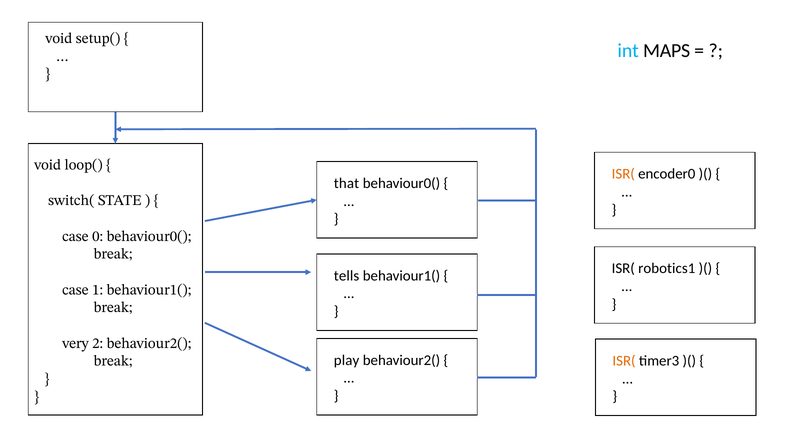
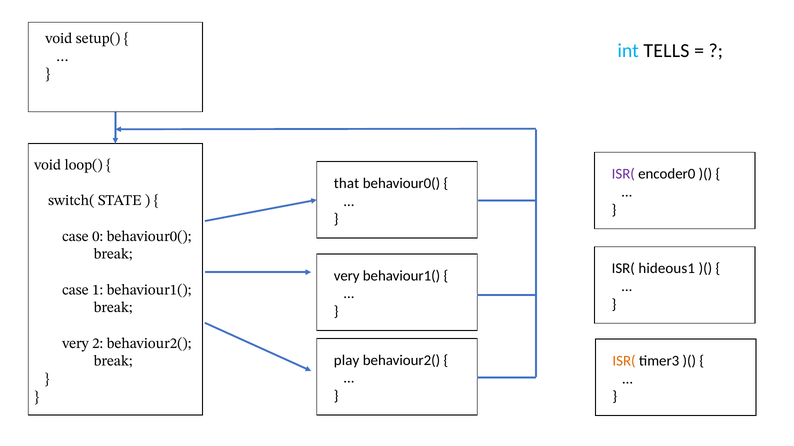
MAPS: MAPS -> TELLS
ISR( at (623, 174) colour: orange -> purple
robotics1: robotics1 -> hideous1
tells at (347, 276): tells -> very
